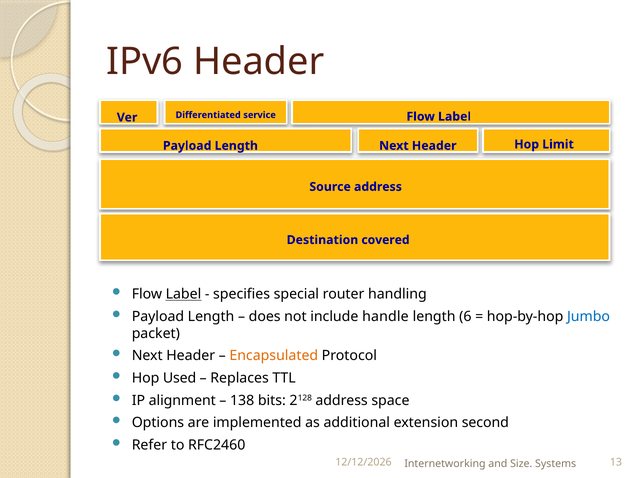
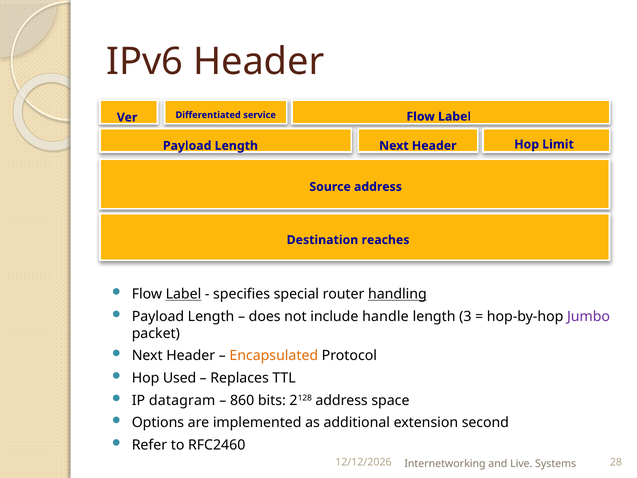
covered: covered -> reaches
handling underline: none -> present
6: 6 -> 3
Jumbo colour: blue -> purple
alignment: alignment -> datagram
138: 138 -> 860
Size: Size -> Live
13: 13 -> 28
